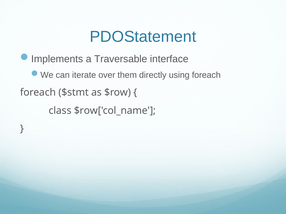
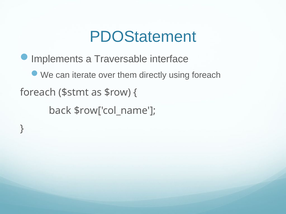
class: class -> back
